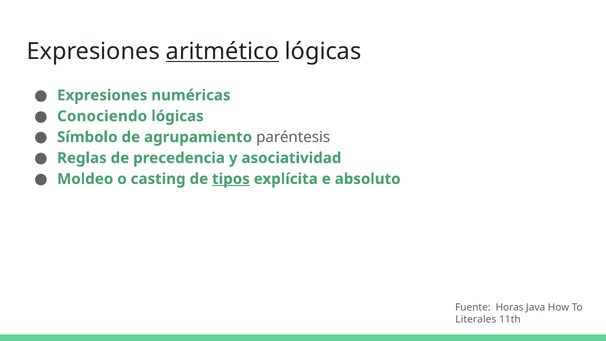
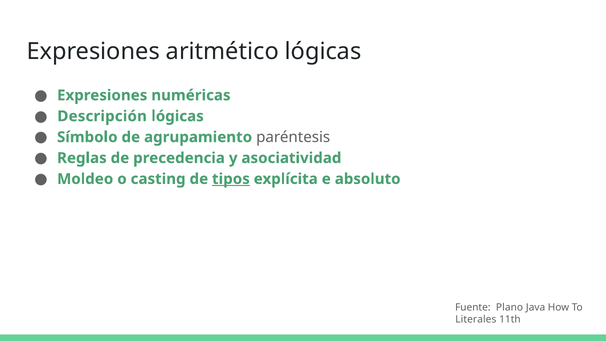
aritmético underline: present -> none
Conociendo: Conociendo -> Descripción
Horas: Horas -> Plano
